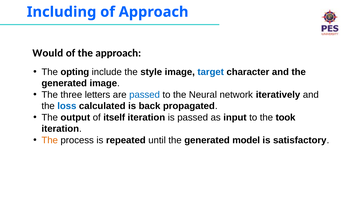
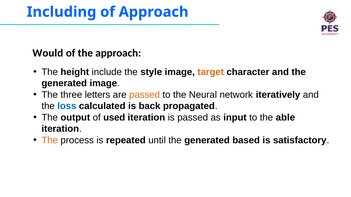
opting: opting -> height
target colour: blue -> orange
passed at (145, 95) colour: blue -> orange
itself: itself -> used
took: took -> able
model: model -> based
